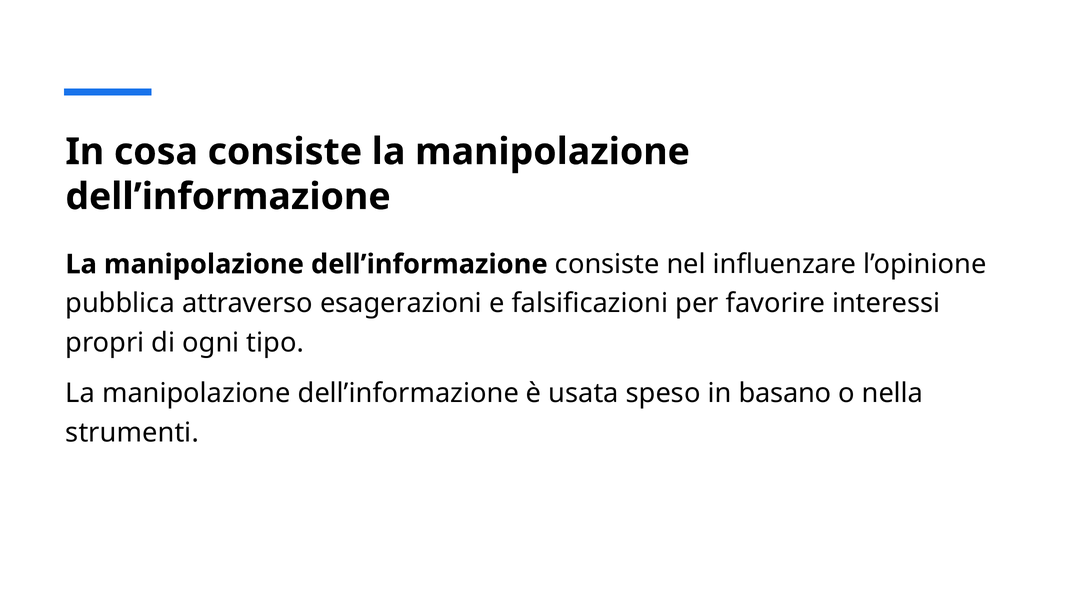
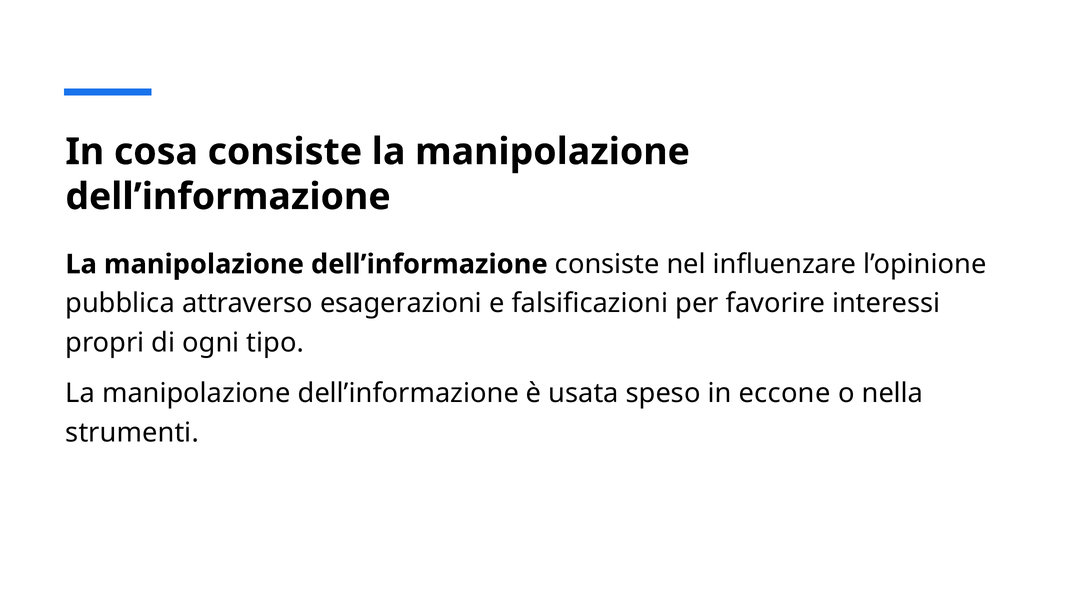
basano: basano -> eccone
